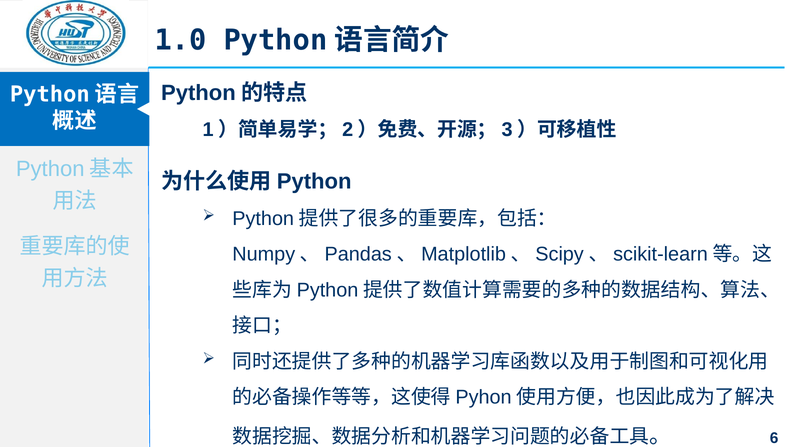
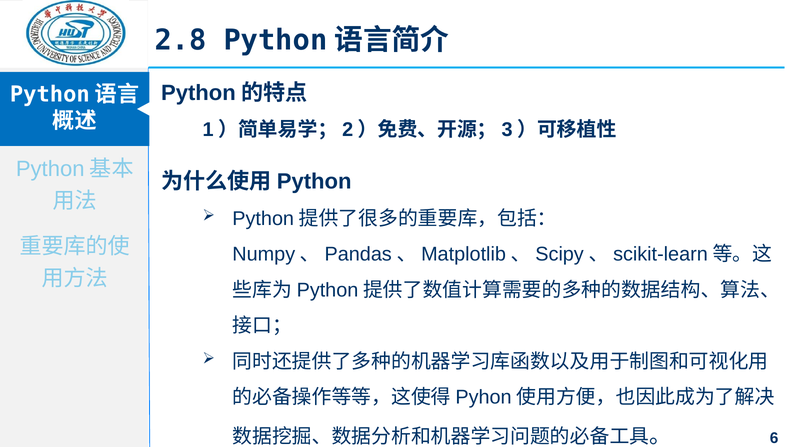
1.0: 1.0 -> 2.8
